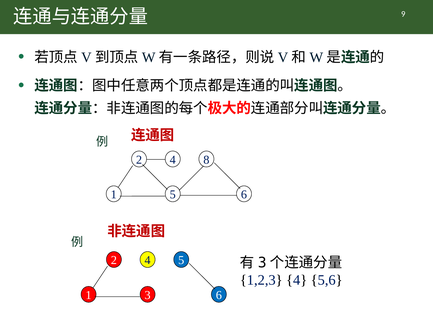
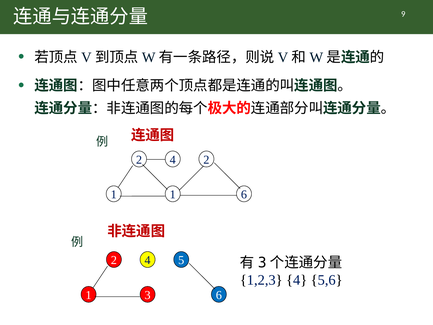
4 8: 8 -> 2
1 5: 5 -> 1
